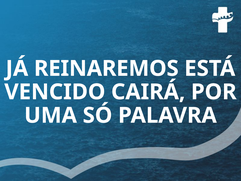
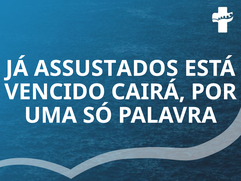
REINAREMOS: REINAREMOS -> ASSUSTADOS
